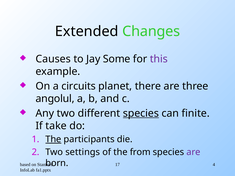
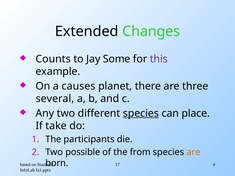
Causes: Causes -> Counts
circuits: circuits -> causes
angolul: angolul -> several
finite: finite -> place
The at (53, 139) underline: present -> none
settings: settings -> possible
are at (193, 152) colour: purple -> orange
